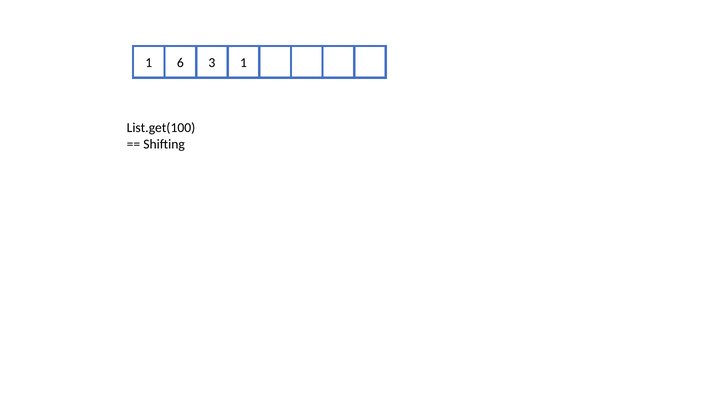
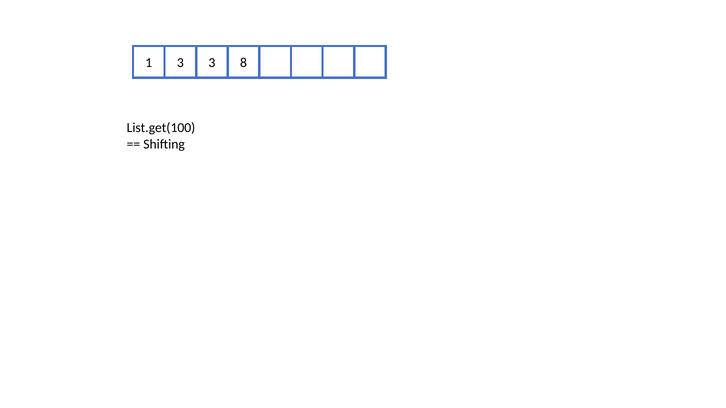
1 6: 6 -> 3
3 1: 1 -> 8
